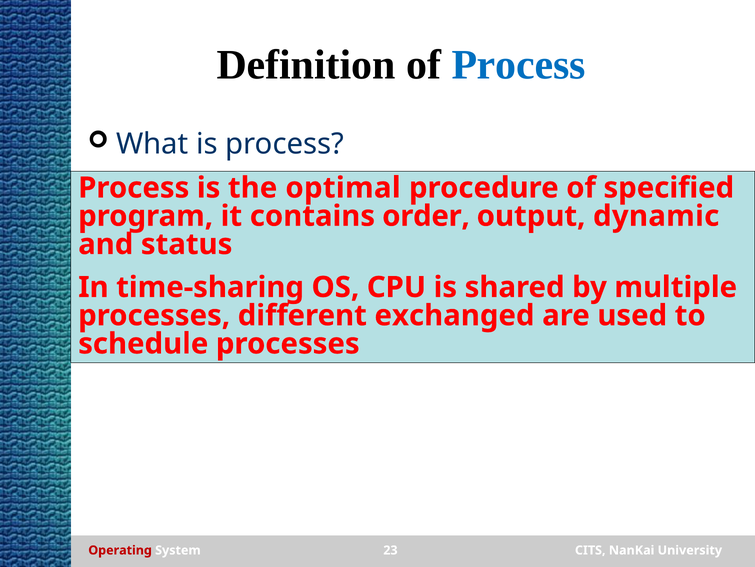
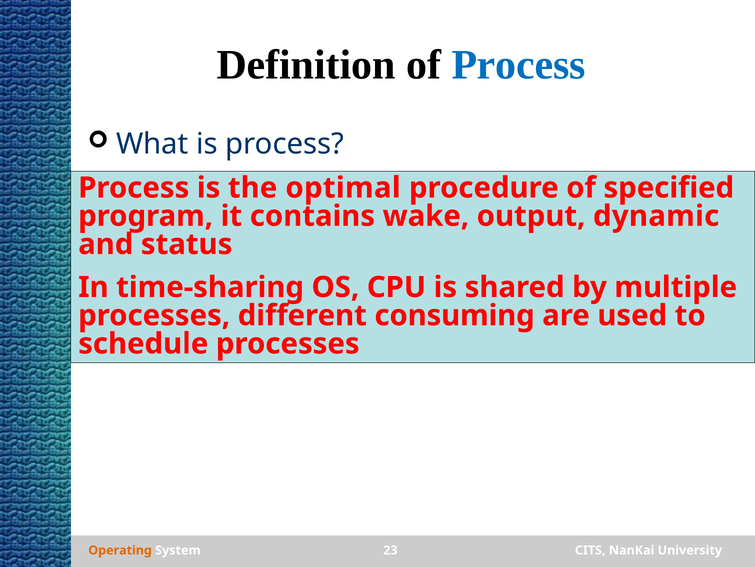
order: order -> wake
exchanged: exchanged -> consuming
Operating colour: red -> orange
